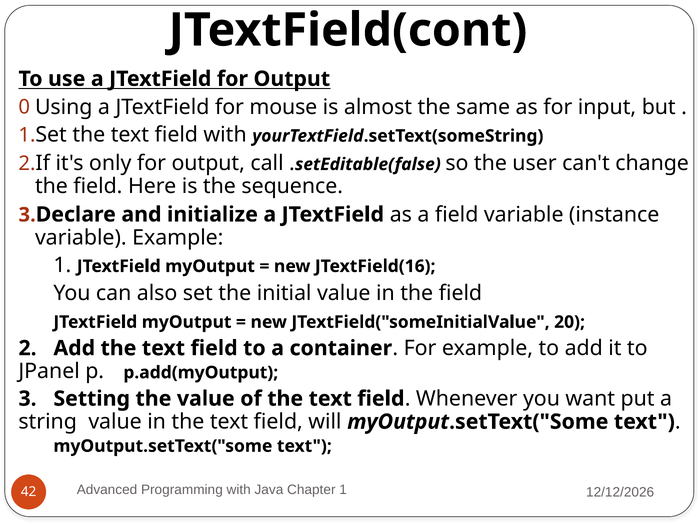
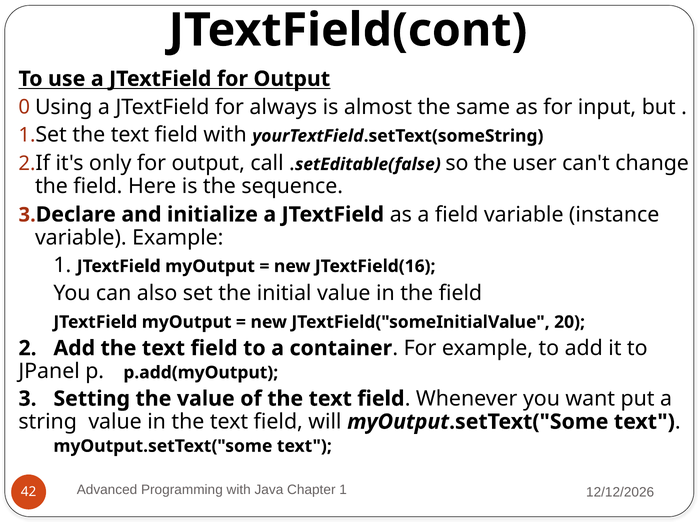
mouse: mouse -> always
